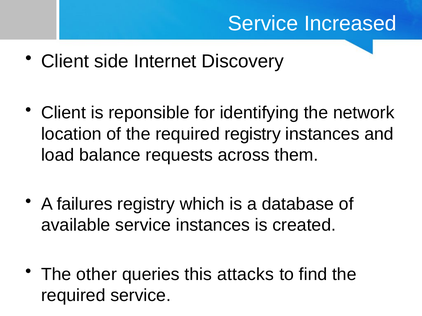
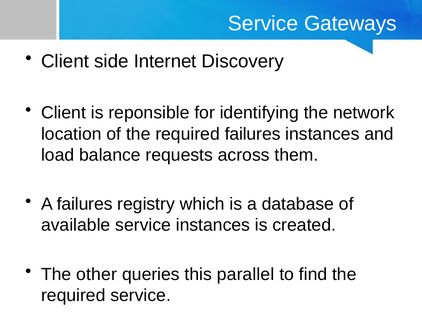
Increased: Increased -> Gateways
required registry: registry -> failures
attacks: attacks -> parallel
